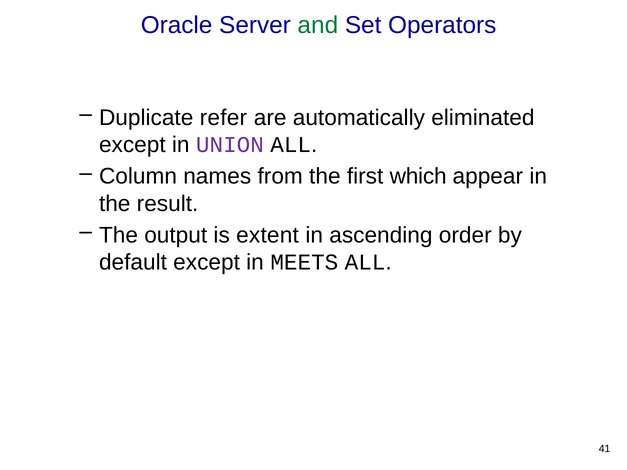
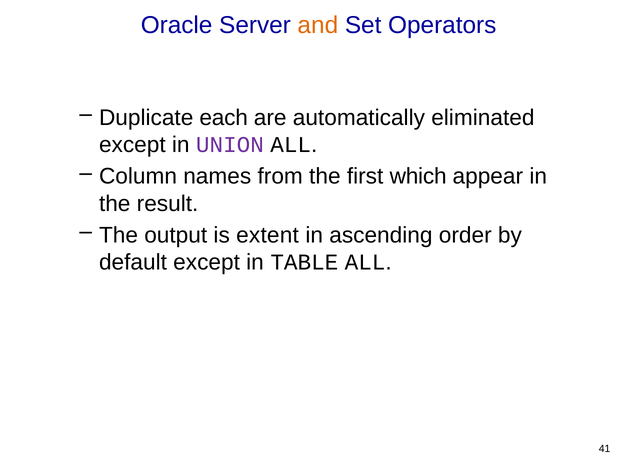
and colour: green -> orange
refer: refer -> each
MEETS: MEETS -> TABLE
